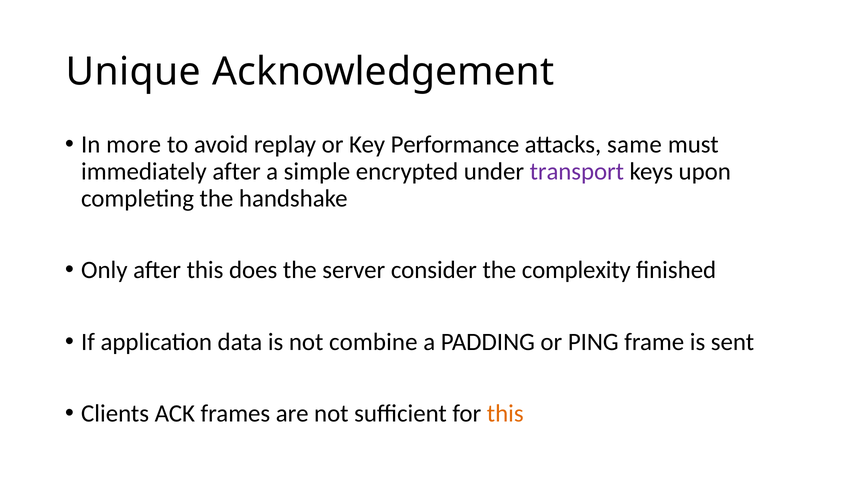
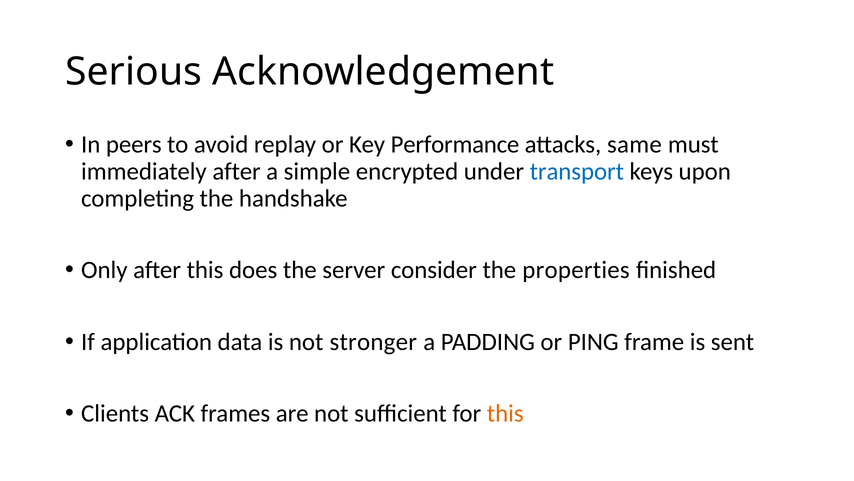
Unique: Unique -> Serious
more: more -> peers
transport colour: purple -> blue
complexity: complexity -> properties
combine: combine -> stronger
